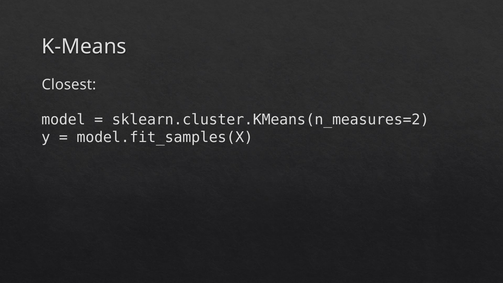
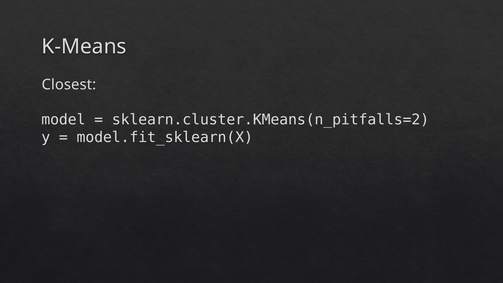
sklearn.cluster.KMeans(n_measures=2: sklearn.cluster.KMeans(n_measures=2 -> sklearn.cluster.KMeans(n_pitfalls=2
model.fit_samples(X: model.fit_samples(X -> model.fit_sklearn(X
